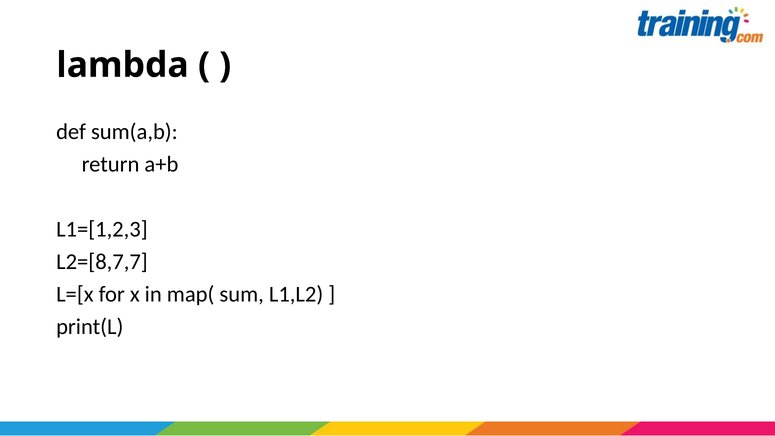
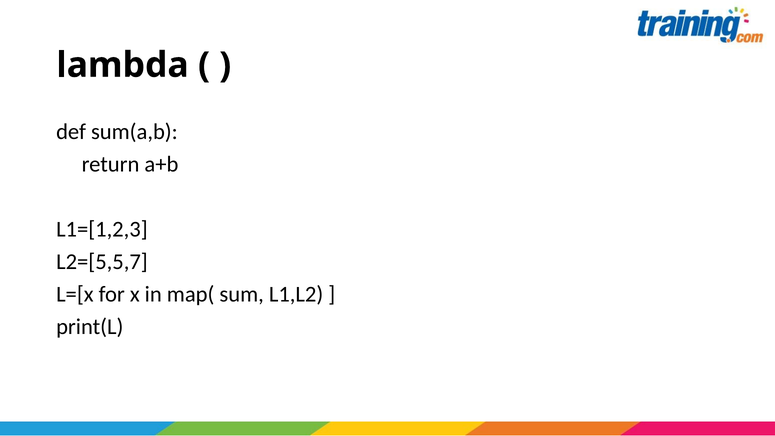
L2=[8,7,7: L2=[8,7,7 -> L2=[5,5,7
